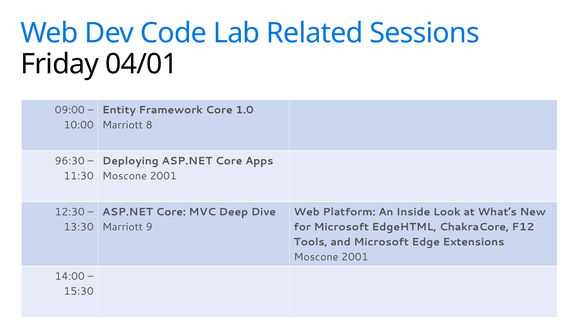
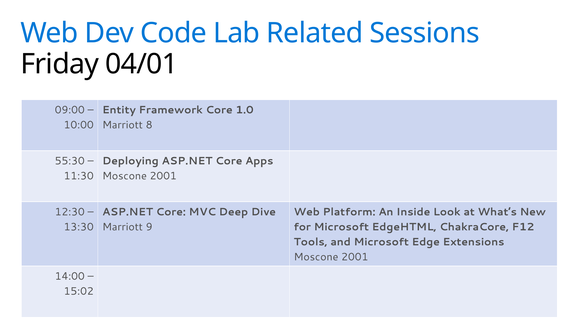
96:30: 96:30 -> 55:30
15:30: 15:30 -> 15:02
